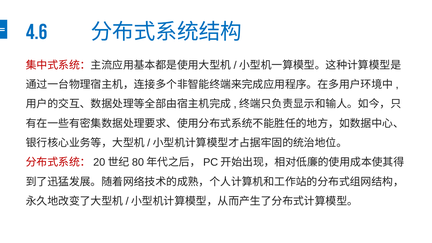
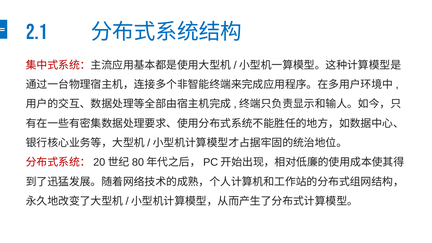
4.6: 4.6 -> 2.1
